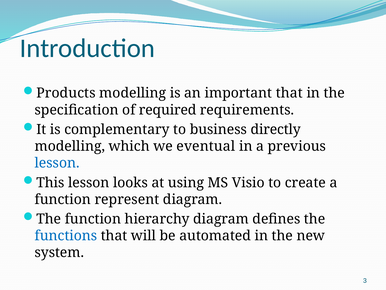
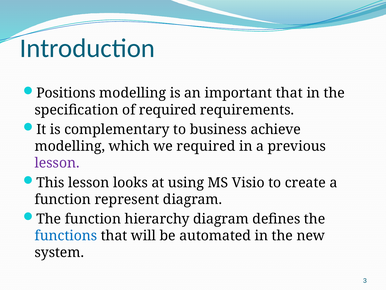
Products: Products -> Positions
directly: directly -> achieve
we eventual: eventual -> required
lesson at (57, 163) colour: blue -> purple
